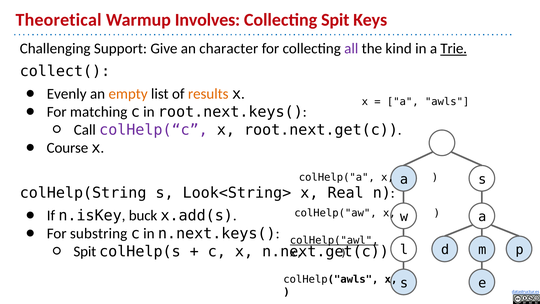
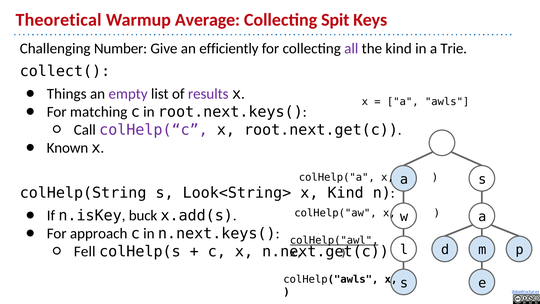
Involves: Involves -> Average
Support: Support -> Number
character: character -> efficiently
Trie underline: present -> none
Evenly: Evenly -> Things
empty colour: orange -> purple
results colour: orange -> purple
Course: Course -> Known
x Real: Real -> Kind
substring: substring -> approach
Spit at (85, 251): Spit -> Fell
